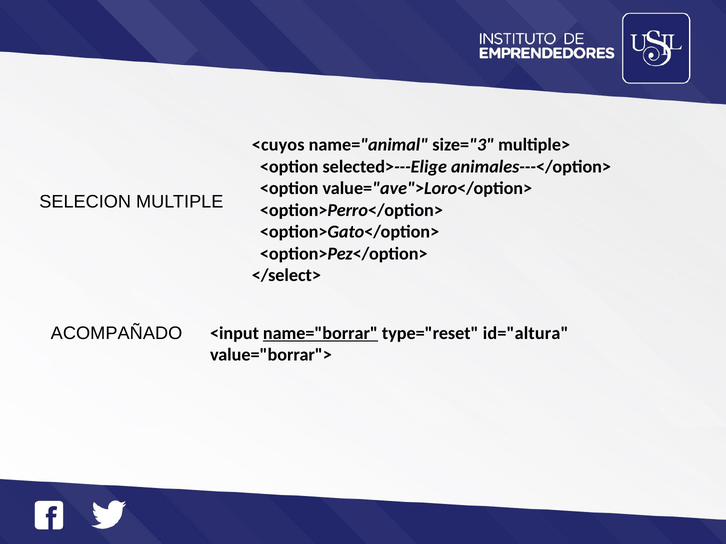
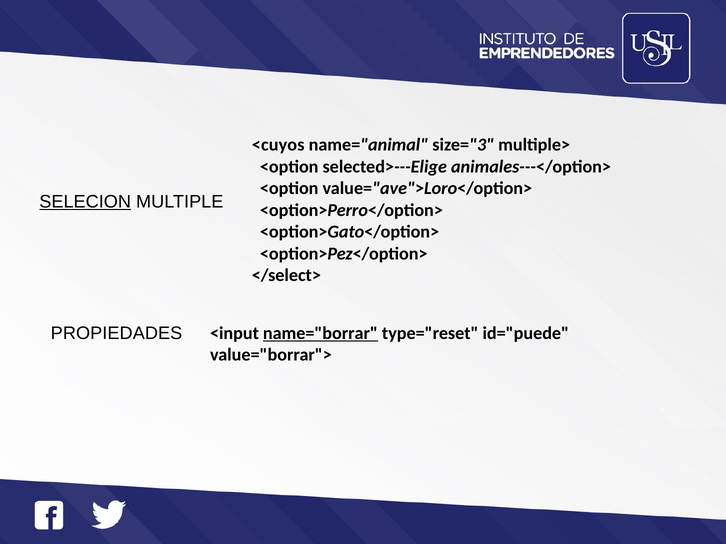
SELECION underline: none -> present
ACOMPAÑADO: ACOMPAÑADO -> PROPIEDADES
id="altura: id="altura -> id="puede
